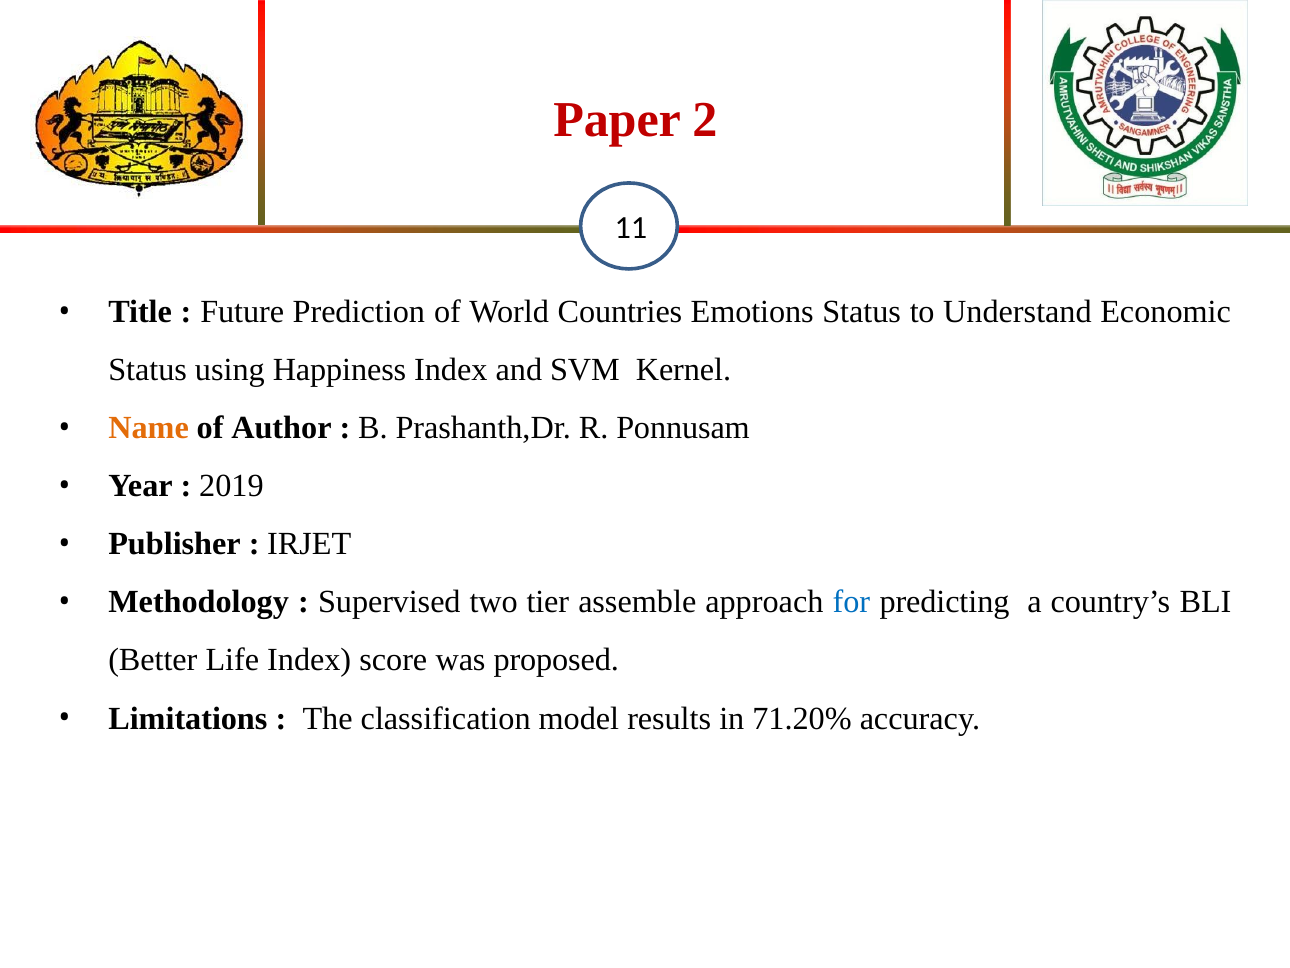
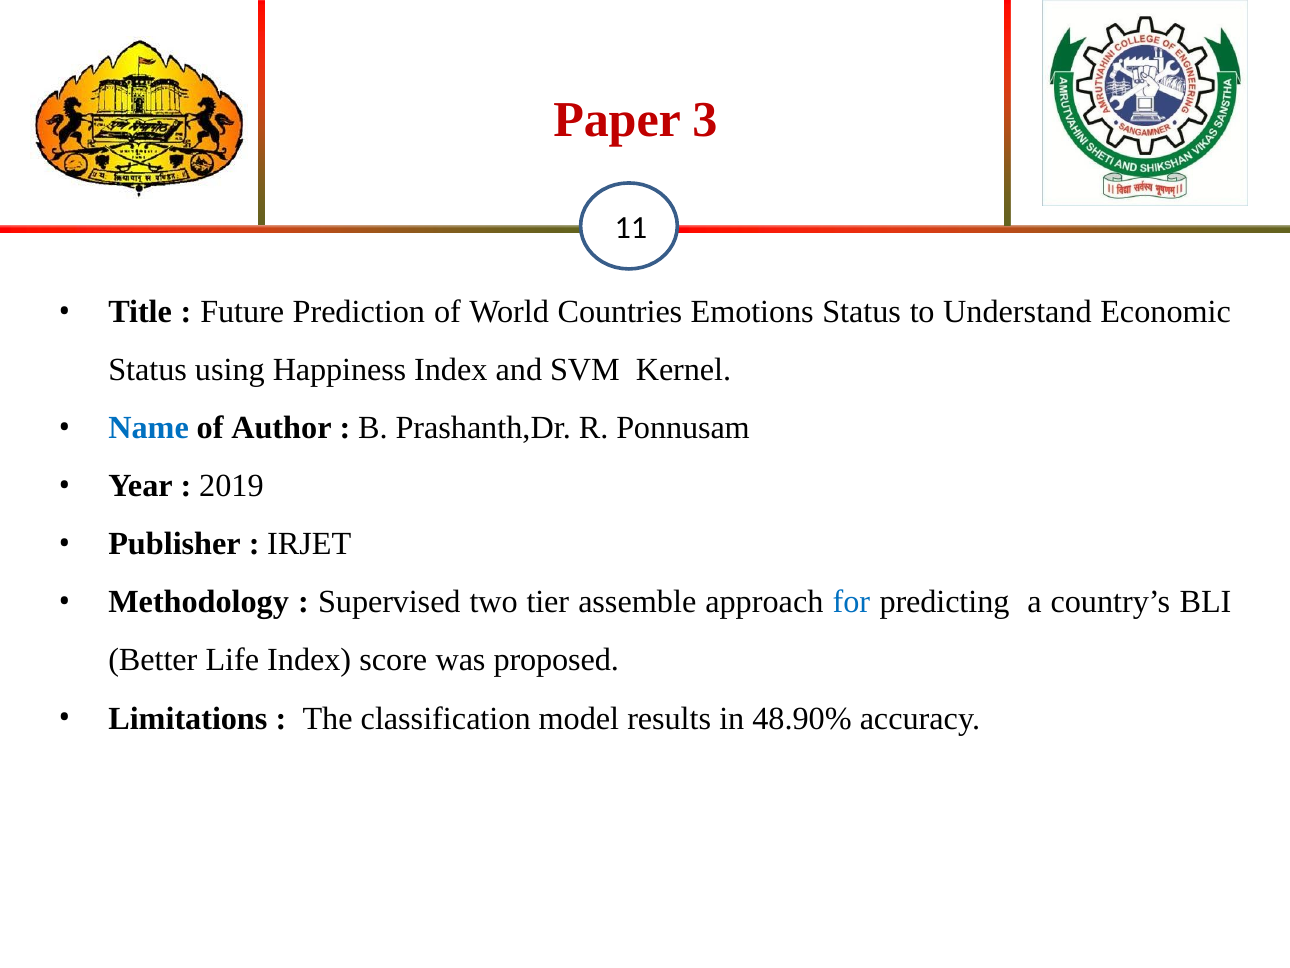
2: 2 -> 3
Name colour: orange -> blue
71.20%: 71.20% -> 48.90%
